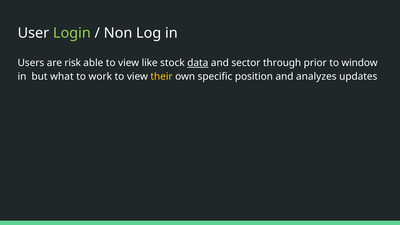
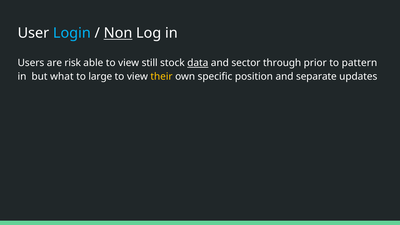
Login colour: light green -> light blue
Non underline: none -> present
like: like -> still
window: window -> pattern
work: work -> large
analyzes: analyzes -> separate
